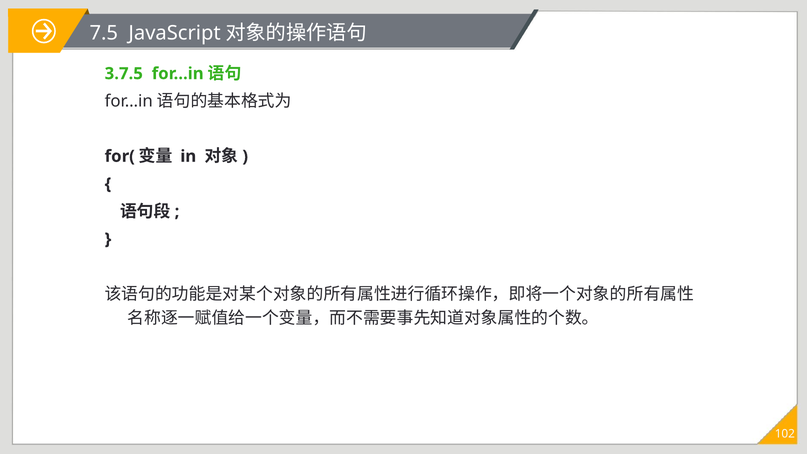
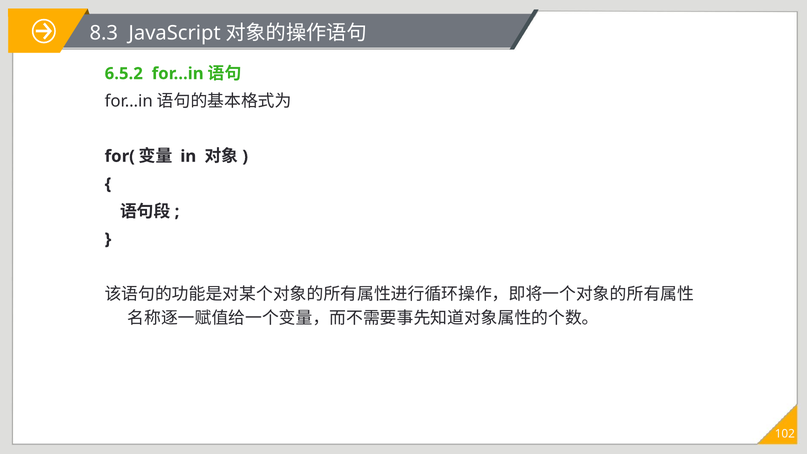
7.5: 7.5 -> 8.3
3.7.5: 3.7.5 -> 6.5.2
